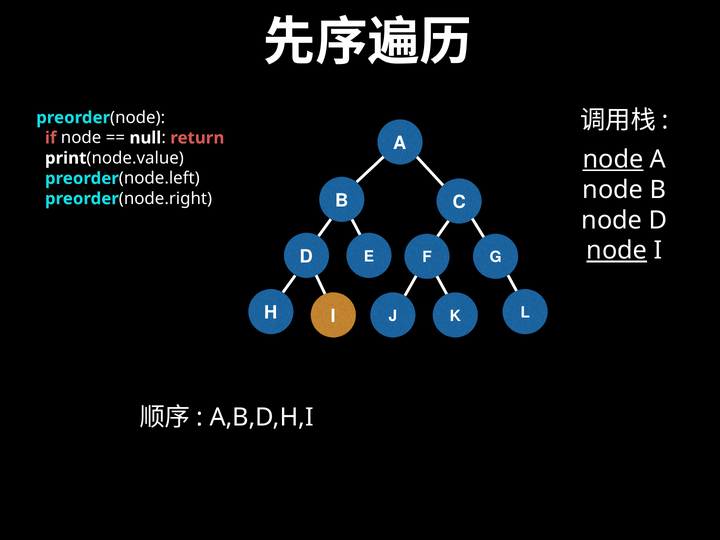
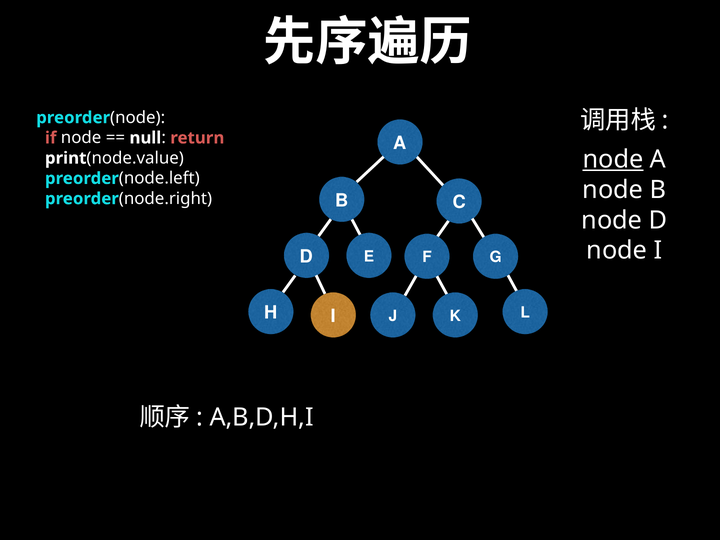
node at (617, 251) underline: present -> none
